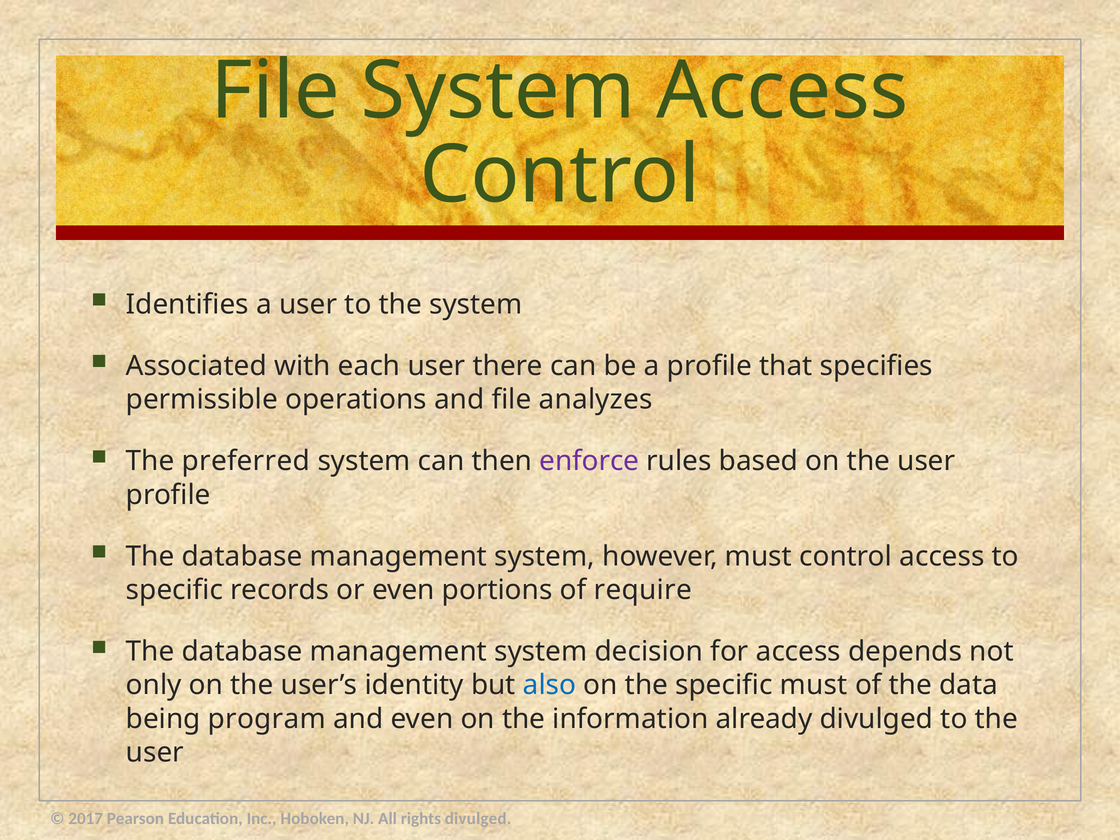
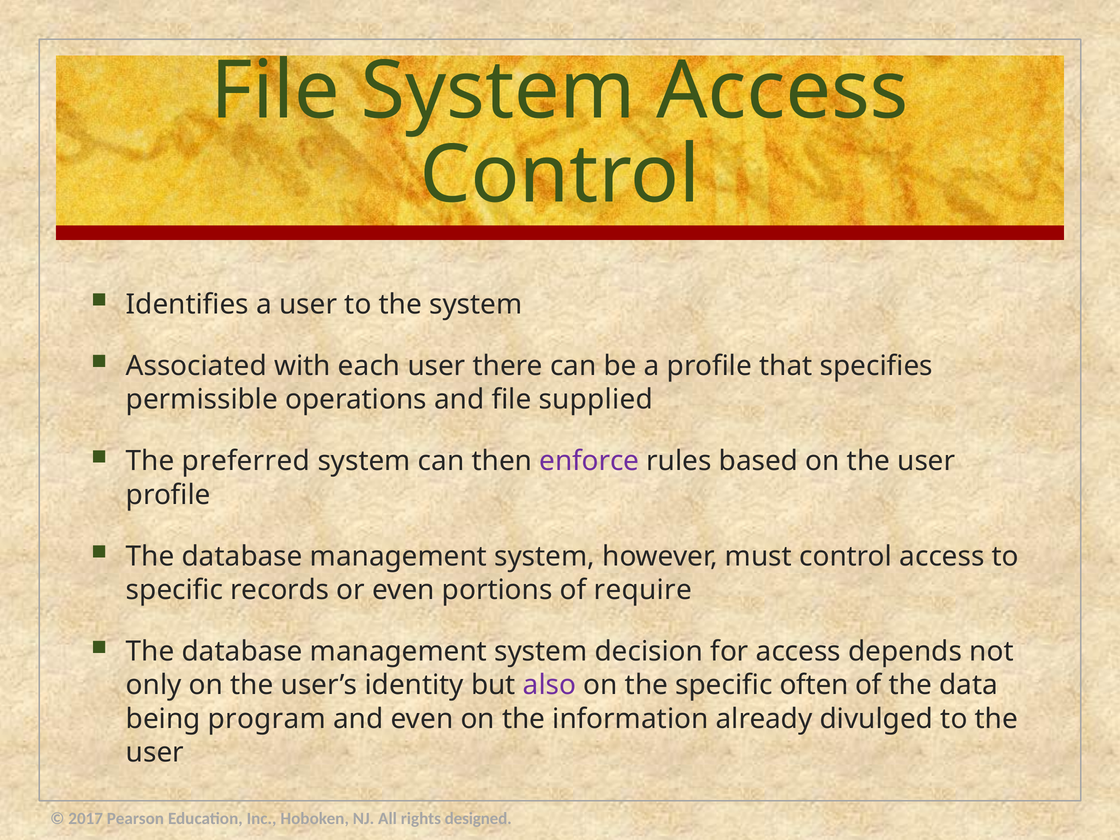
analyzes: analyzes -> supplied
also colour: blue -> purple
specific must: must -> often
rights divulged: divulged -> designed
